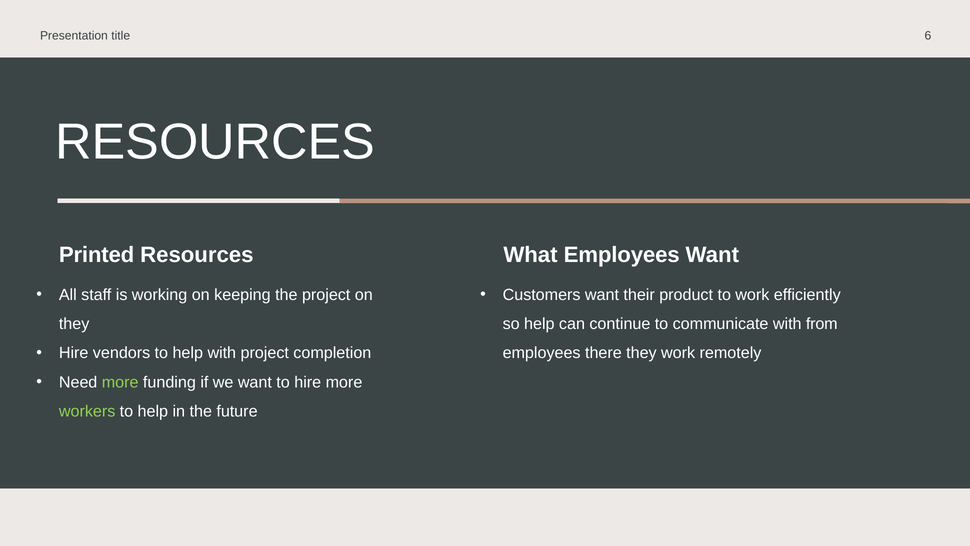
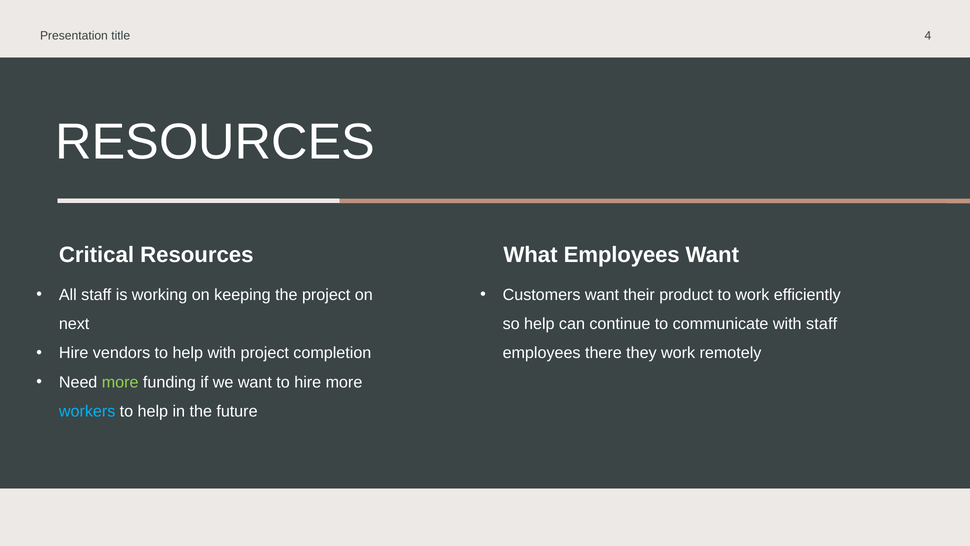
6: 6 -> 4
Printed: Printed -> Critical
they at (74, 324): they -> next
with from: from -> staff
workers colour: light green -> light blue
